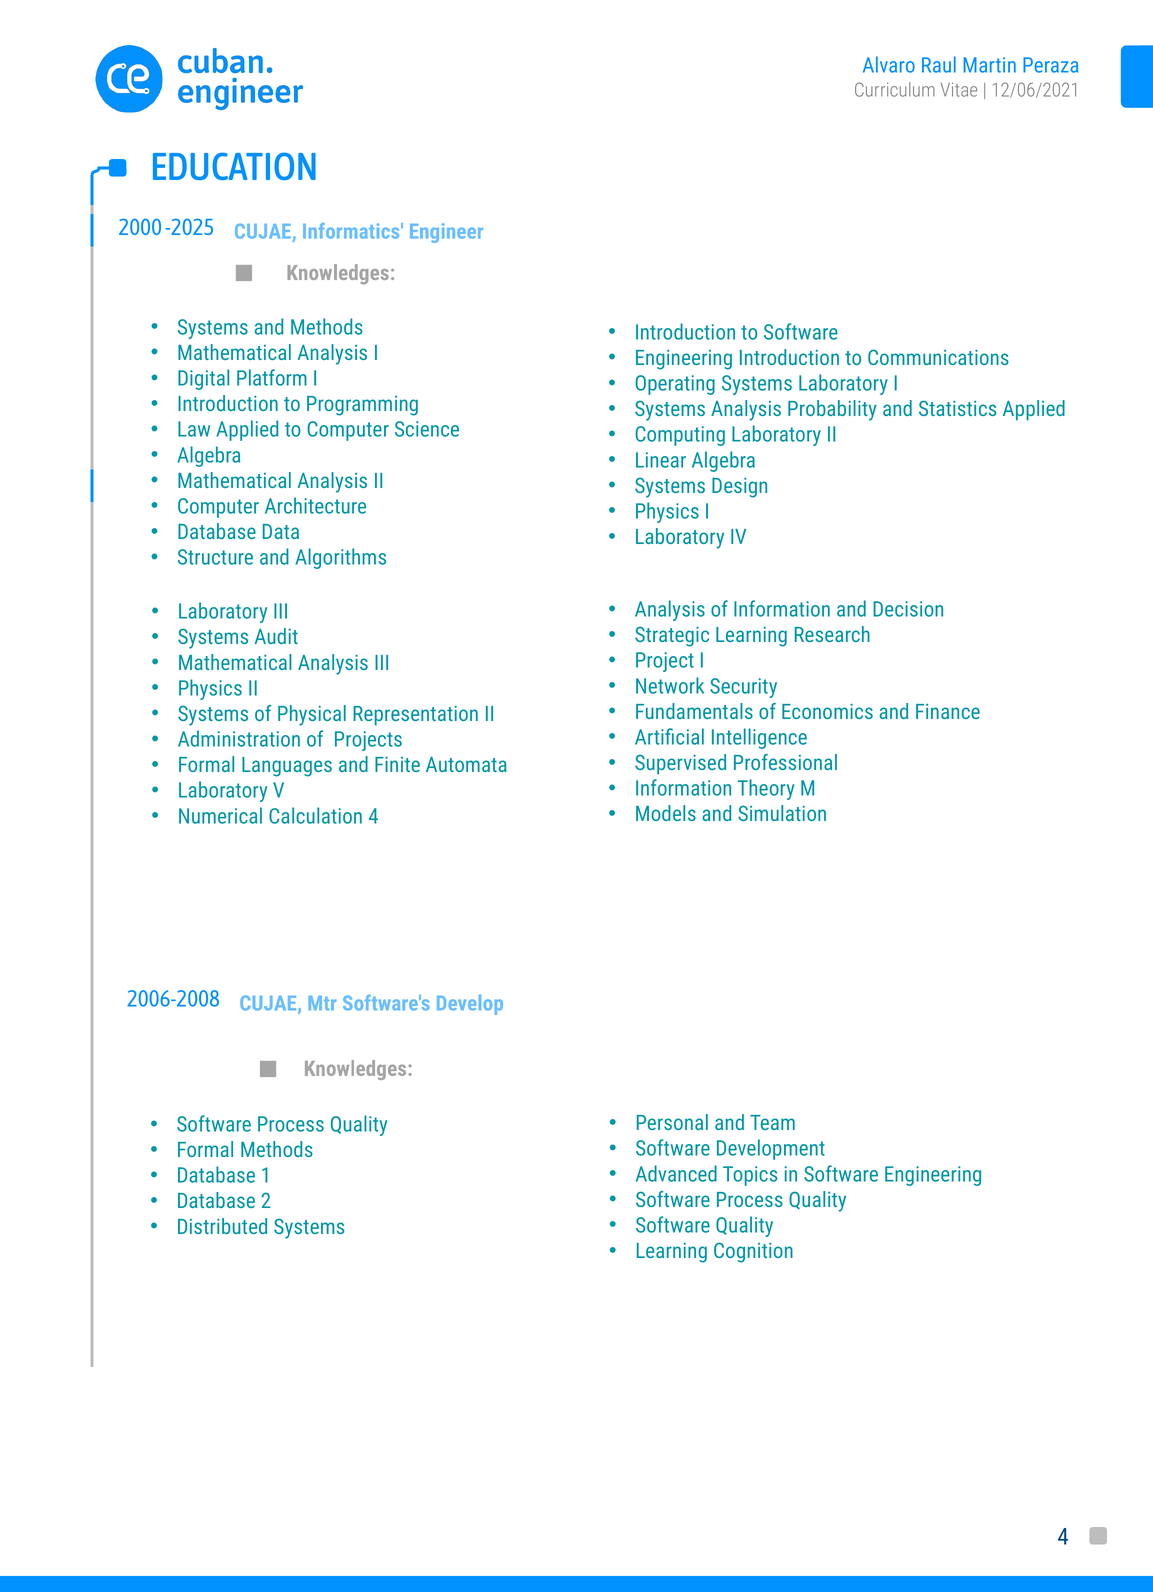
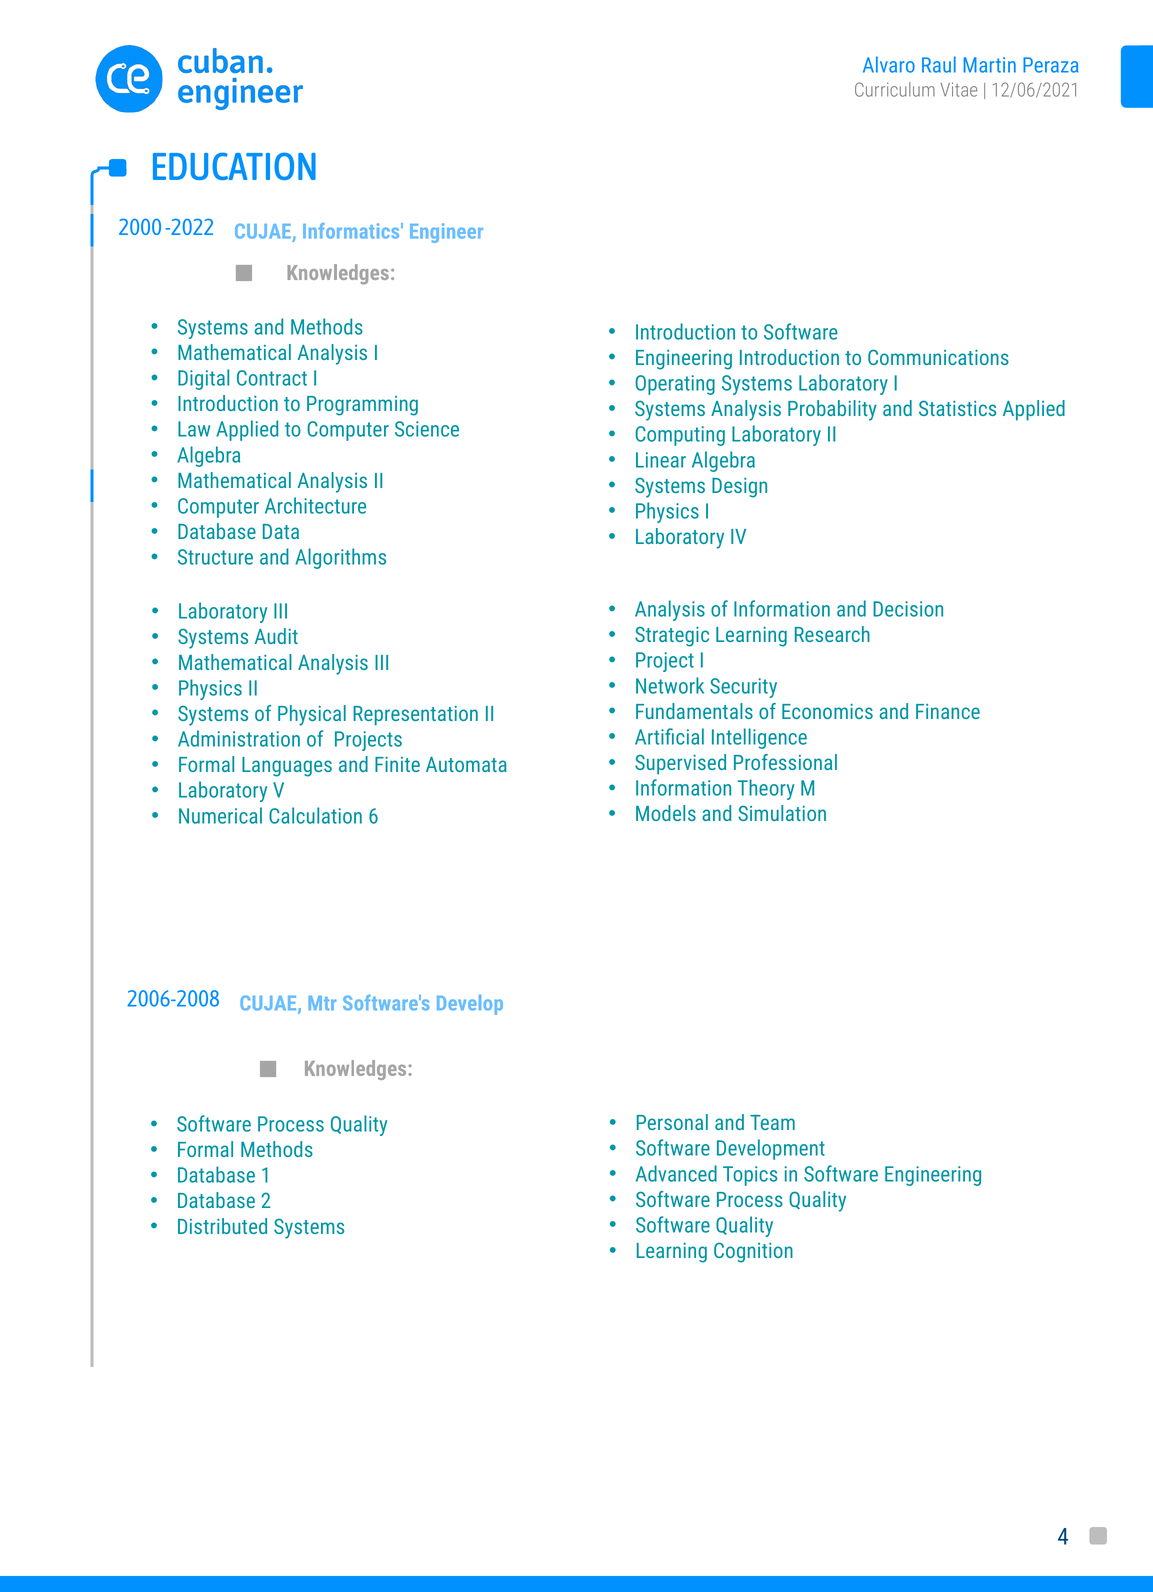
-2025: -2025 -> -2022
Platform: Platform -> Contract
Calculation 4: 4 -> 6
